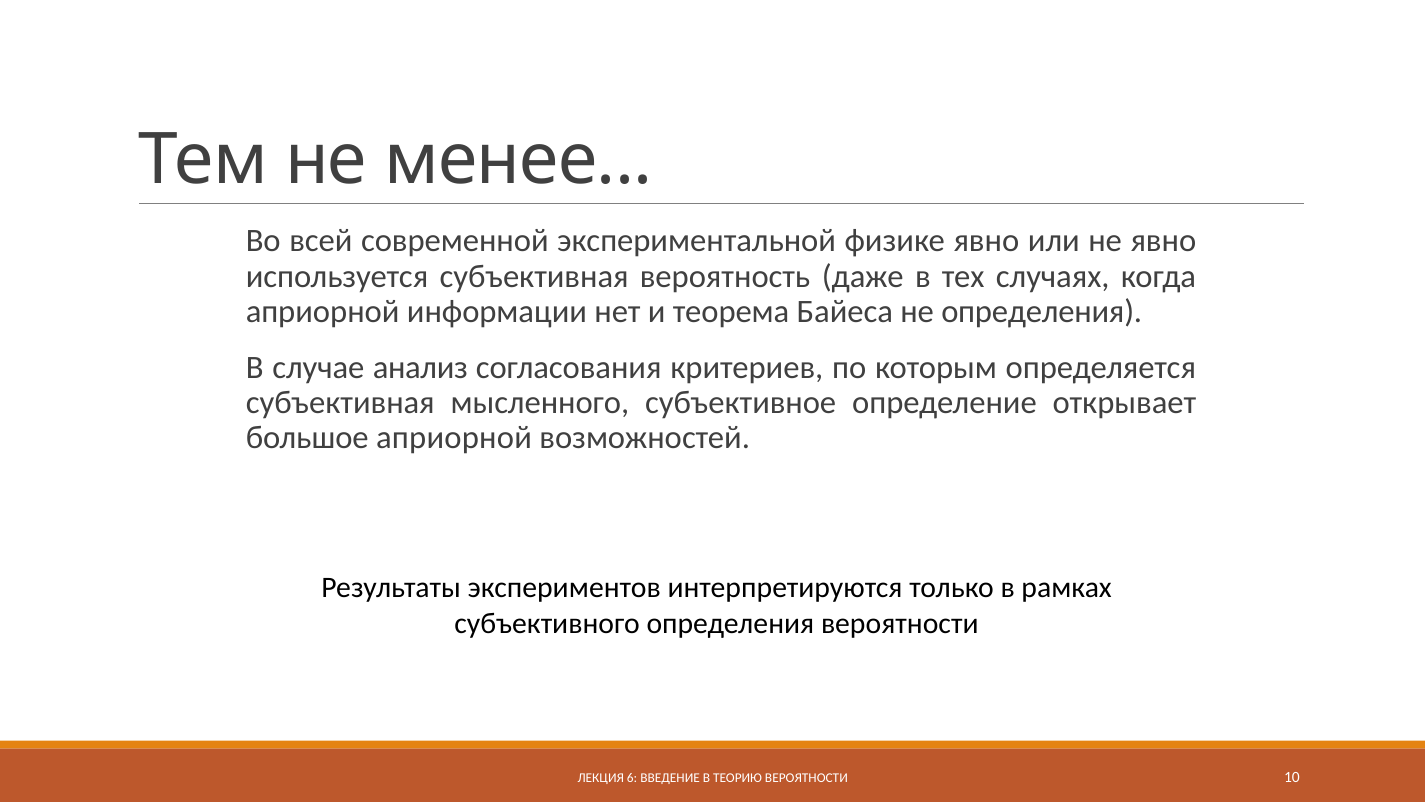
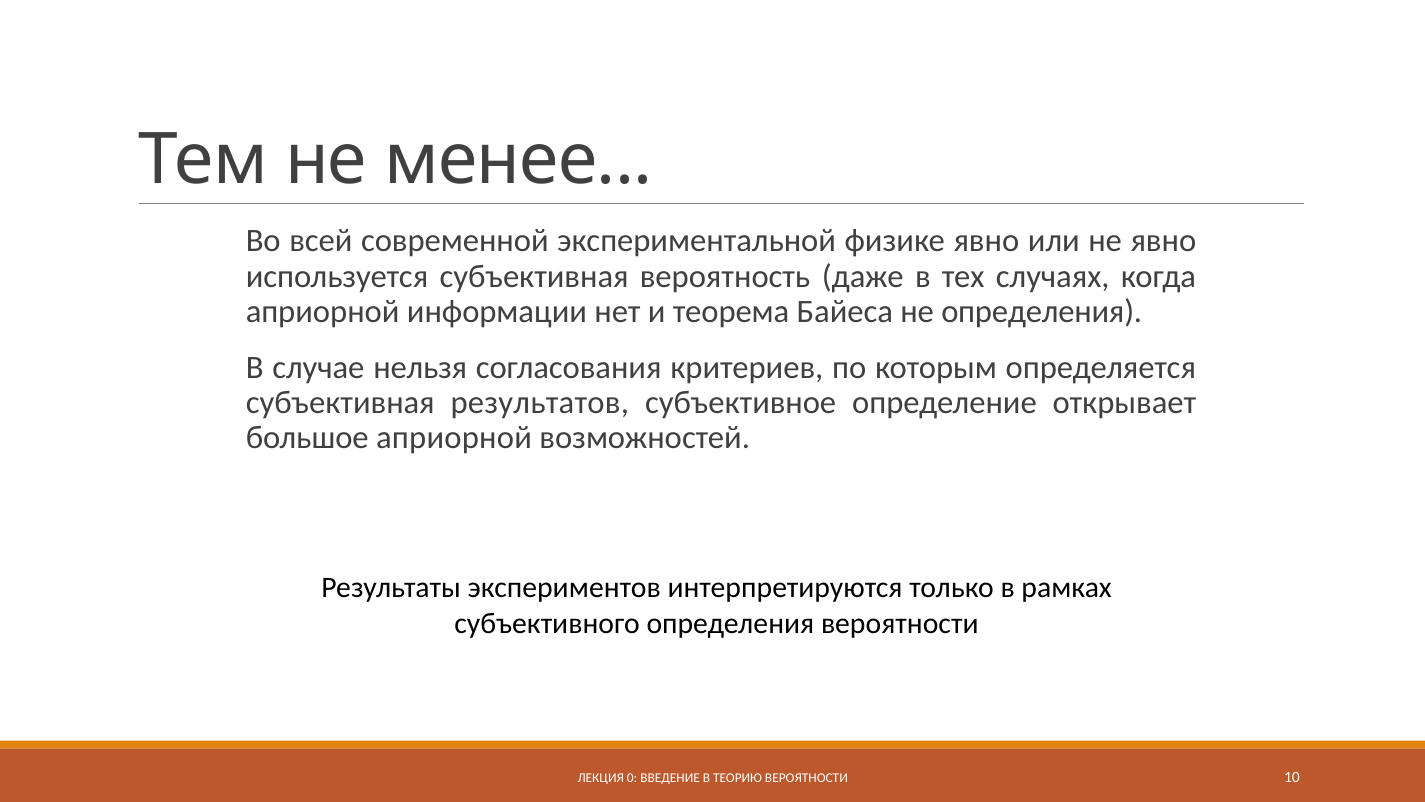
анализ: анализ -> нельзя
мысленного: мысленного -> результатов
6: 6 -> 0
